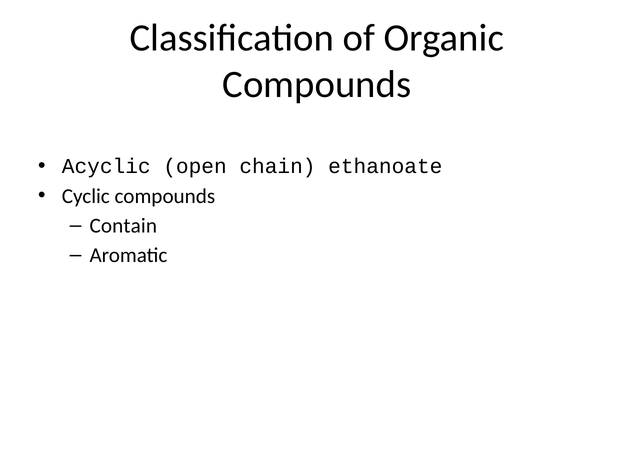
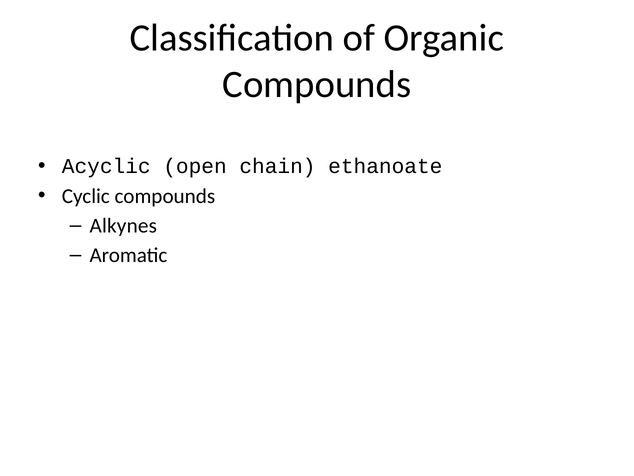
Contain: Contain -> Alkynes
